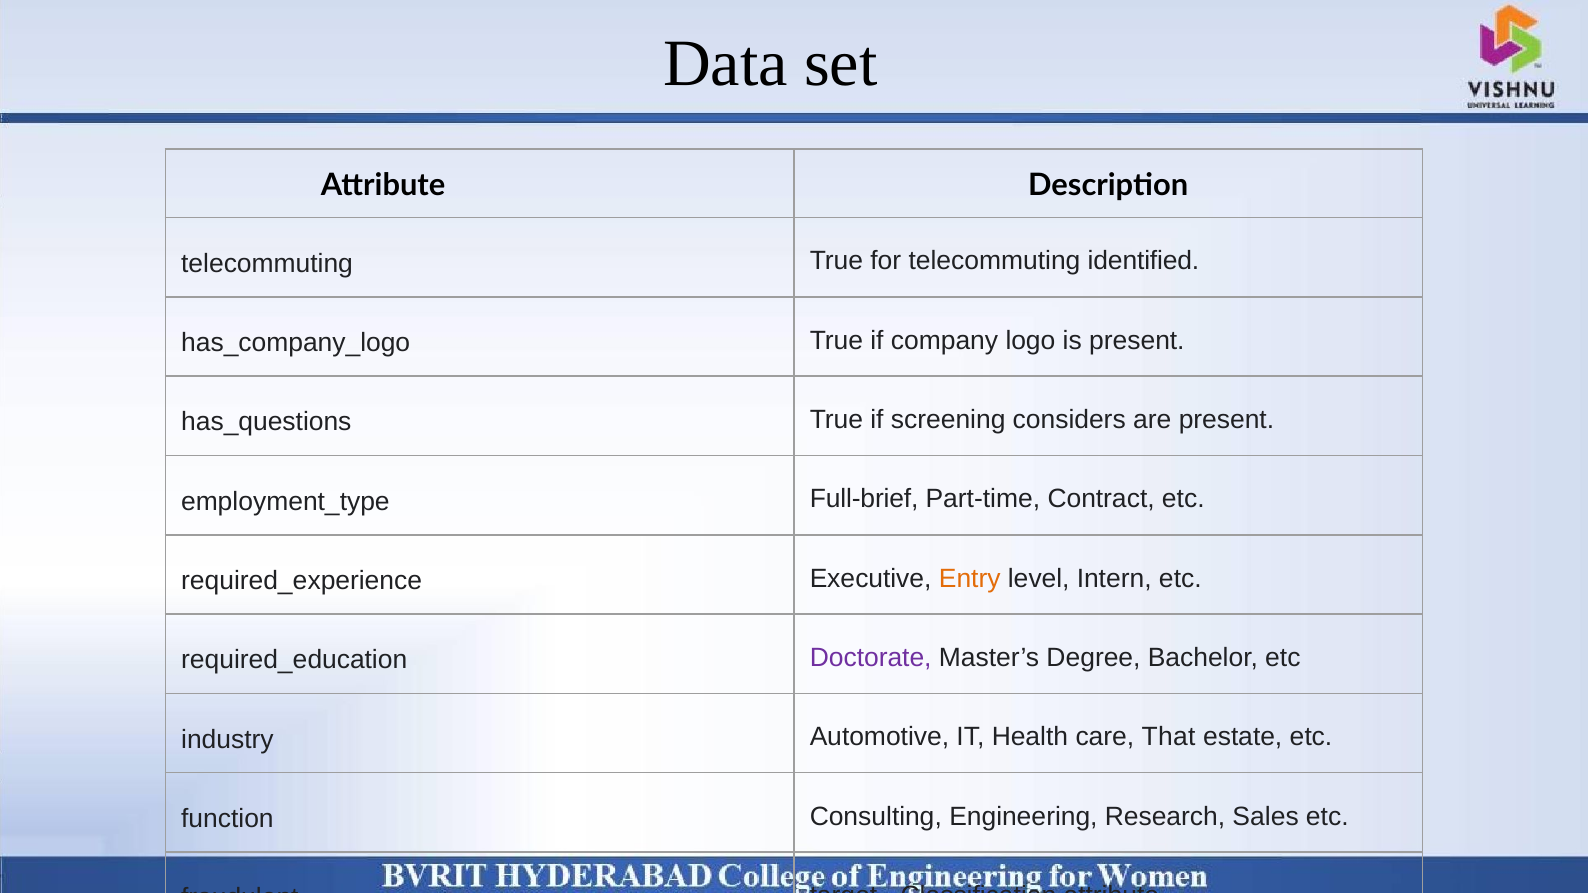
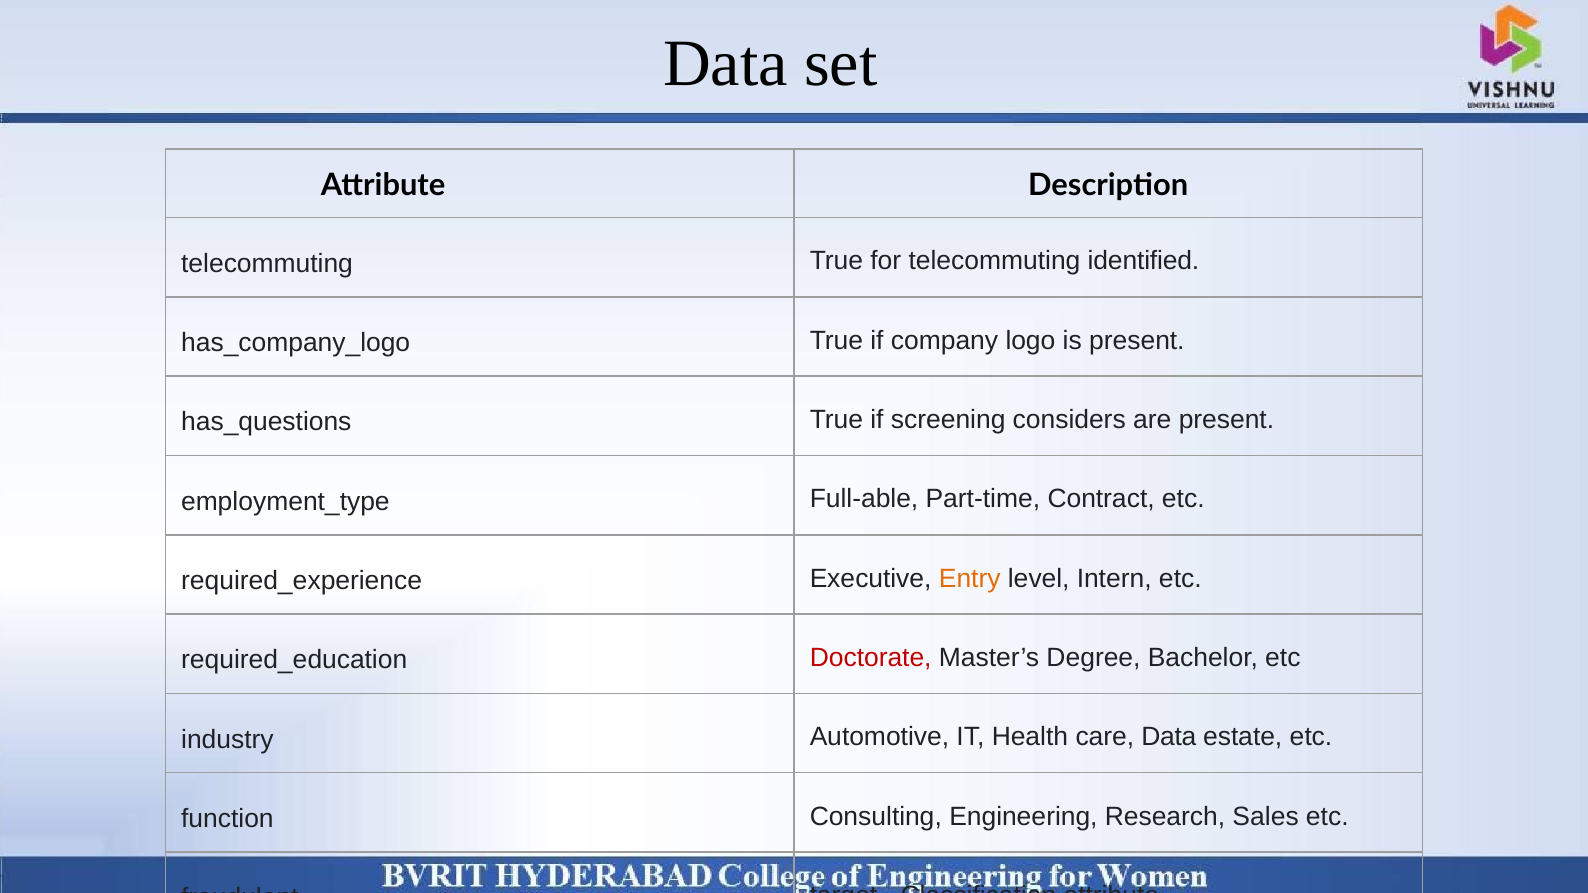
Full-brief: Full-brief -> Full-able
Doctorate colour: purple -> red
care That: That -> Data
